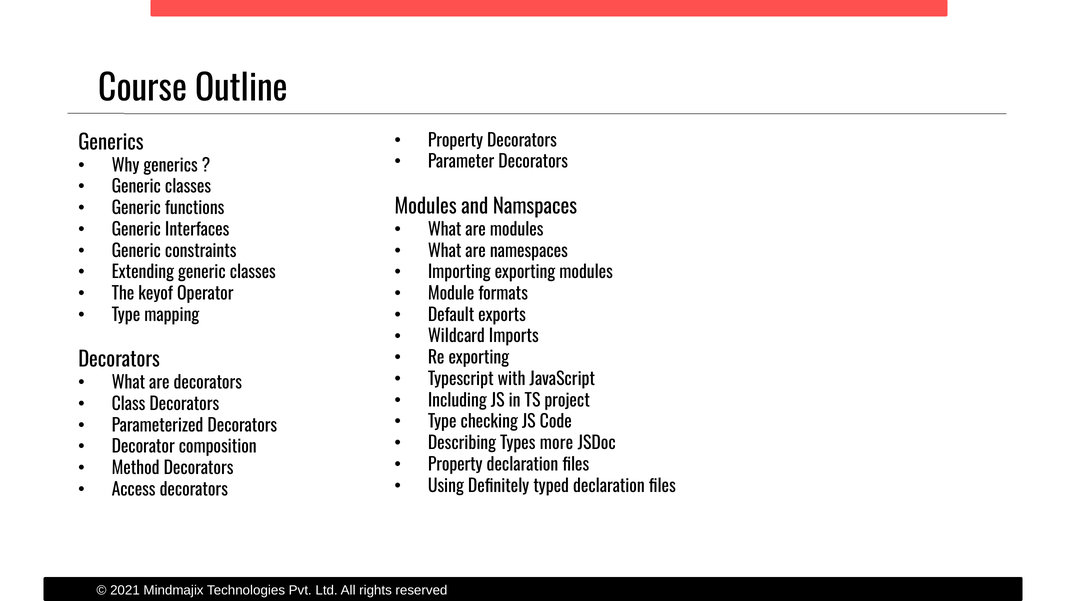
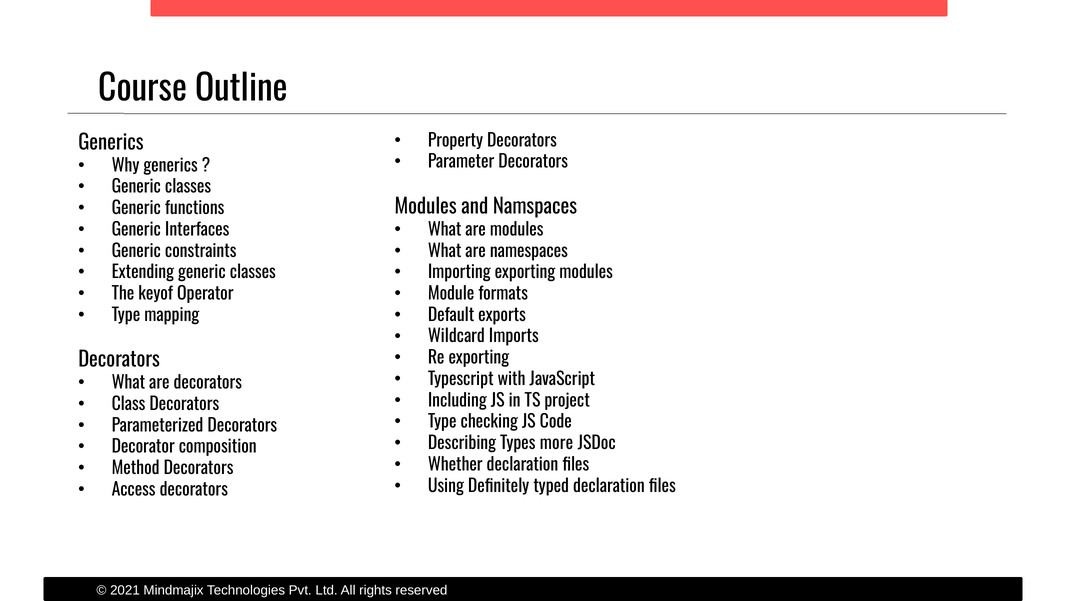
Property at (455, 465): Property -> Whether
